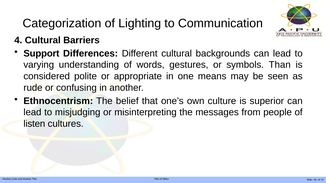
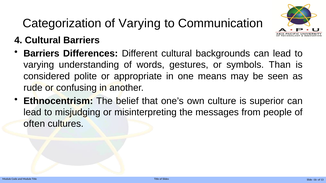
of Lighting: Lighting -> Varying
Support at (41, 54): Support -> Barriers
listen: listen -> often
